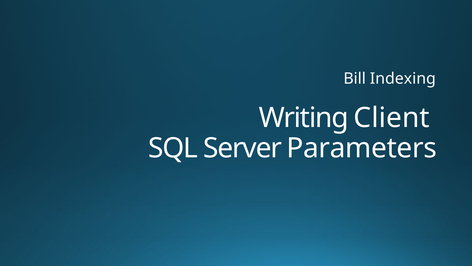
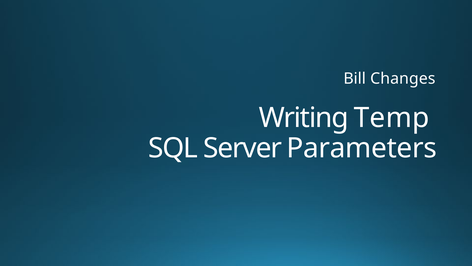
Indexing: Indexing -> Changes
Client: Client -> Temp
